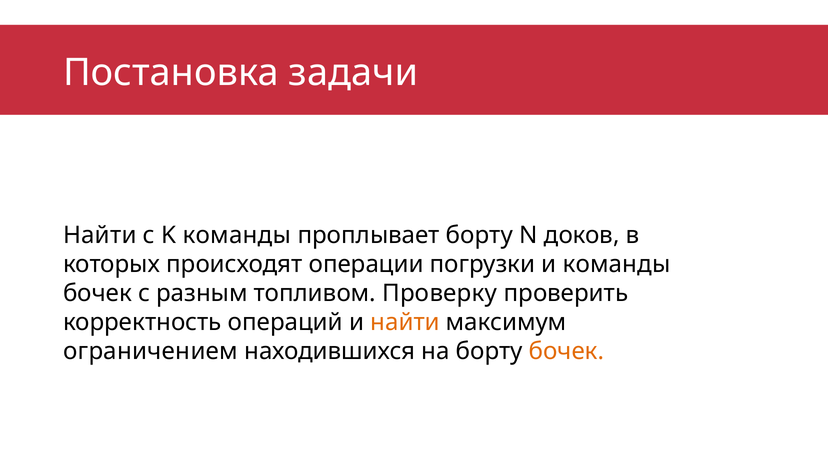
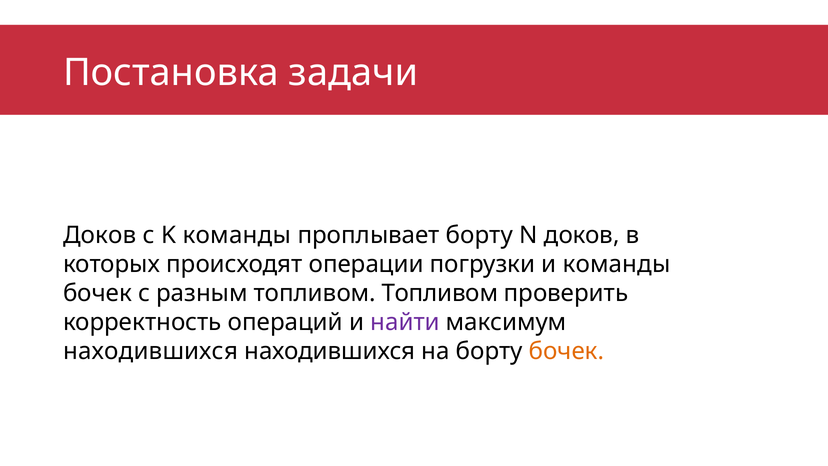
Найти at (100, 235): Найти -> Доков
топливом Проверку: Проверку -> Топливом
найти at (405, 322) colour: orange -> purple
ограничением at (151, 351): ограничением -> находившихся
